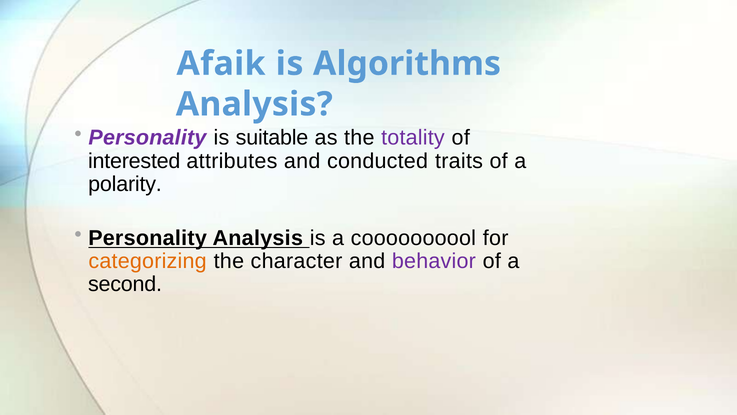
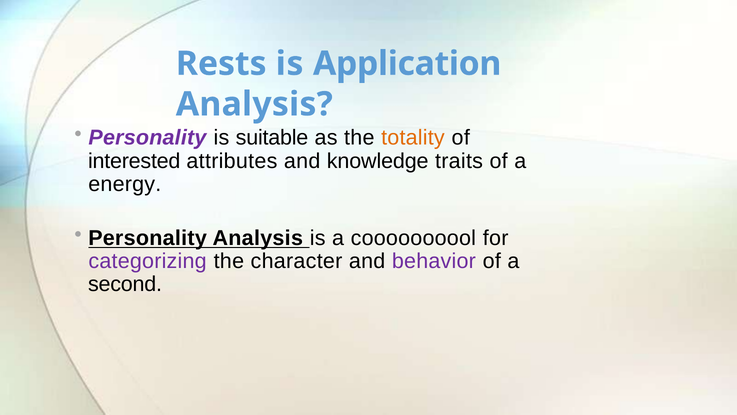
Afaik: Afaik -> Rests
Algorithms: Algorithms -> Application
totality colour: purple -> orange
conducted: conducted -> knowledge
polarity: polarity -> energy
categorizing colour: orange -> purple
